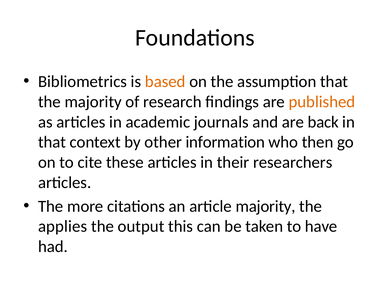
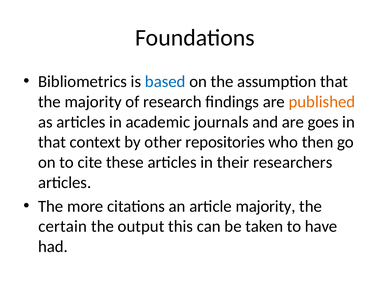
based colour: orange -> blue
back: back -> goes
information: information -> repositories
applies: applies -> certain
